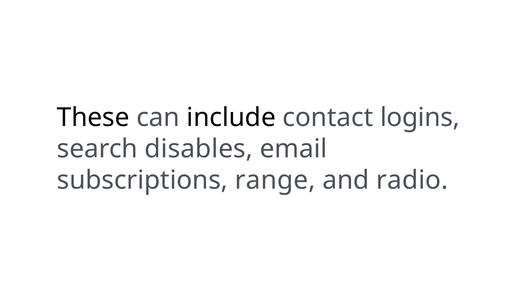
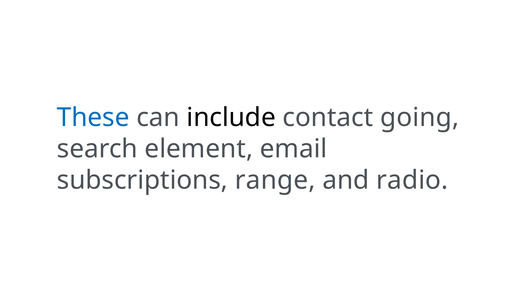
These colour: black -> blue
logins: logins -> going
disables: disables -> element
